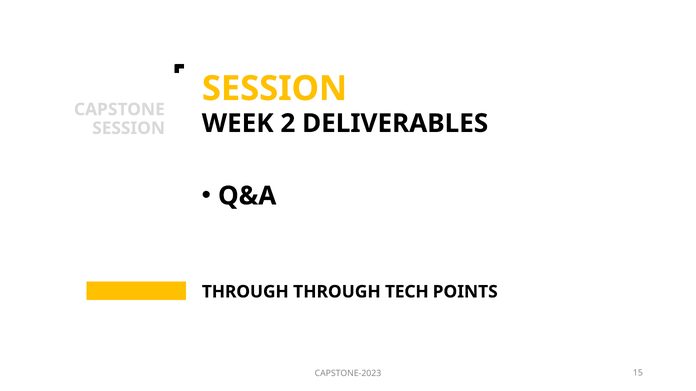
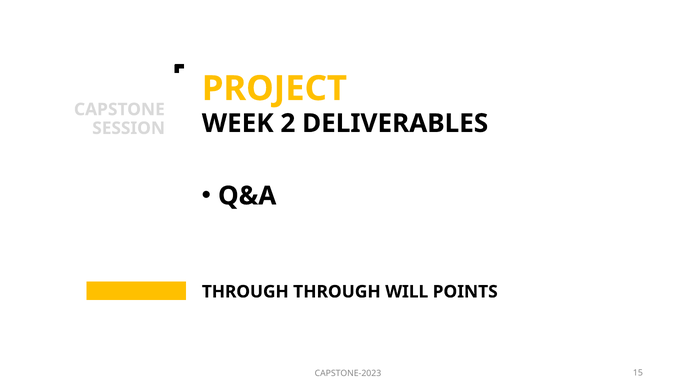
SESSION at (274, 89): SESSION -> PROJECT
TECH: TECH -> WILL
